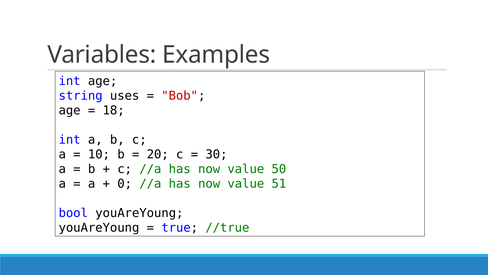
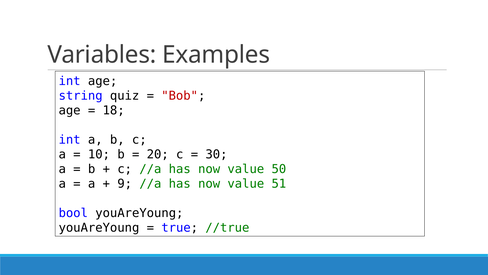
uses: uses -> quiz
0: 0 -> 9
